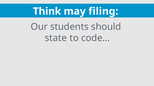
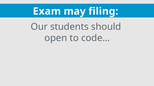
Think: Think -> Exam
state: state -> open
